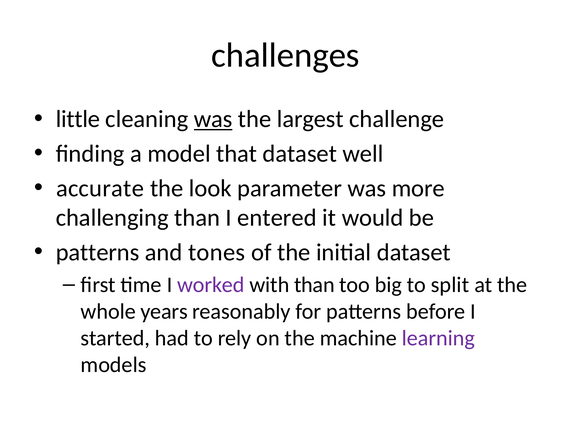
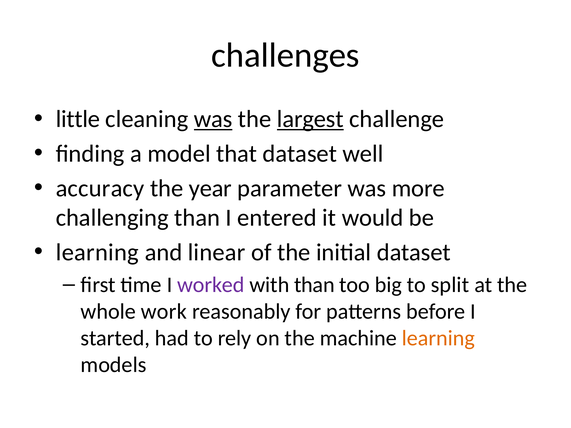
largest underline: none -> present
accurate: accurate -> accuracy
look: look -> year
patterns at (98, 253): patterns -> learning
tones: tones -> linear
years: years -> work
learning at (438, 338) colour: purple -> orange
